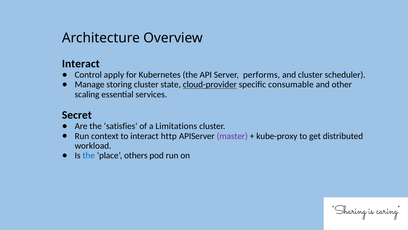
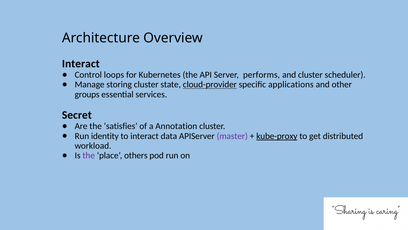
apply: apply -> loops
consumable: consumable -> applications
scaling: scaling -> groups
Limitations: Limitations -> Annotation
context: context -> identity
http: http -> data
kube-proxy underline: none -> present
the at (89, 155) colour: blue -> purple
